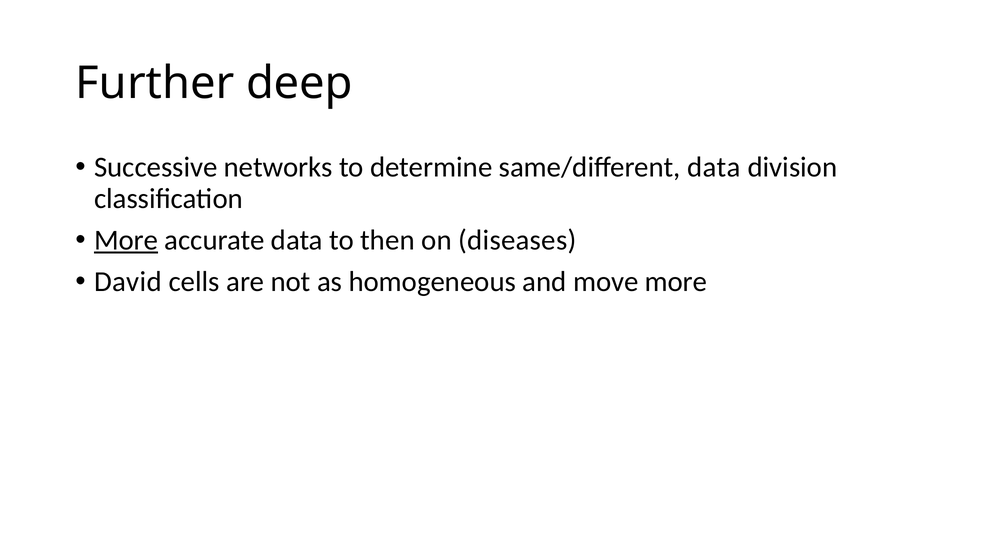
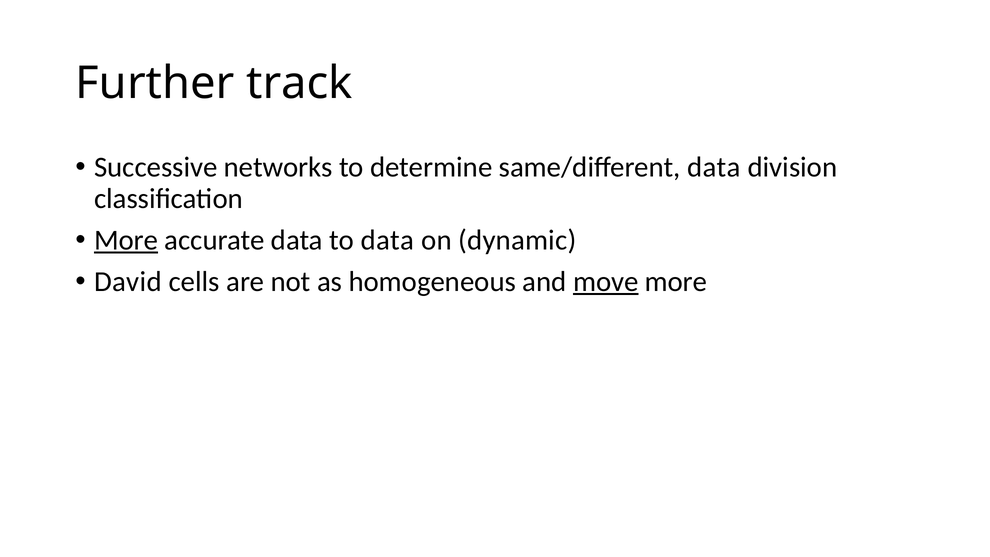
deep: deep -> track
to then: then -> data
diseases: diseases -> dynamic
move underline: none -> present
